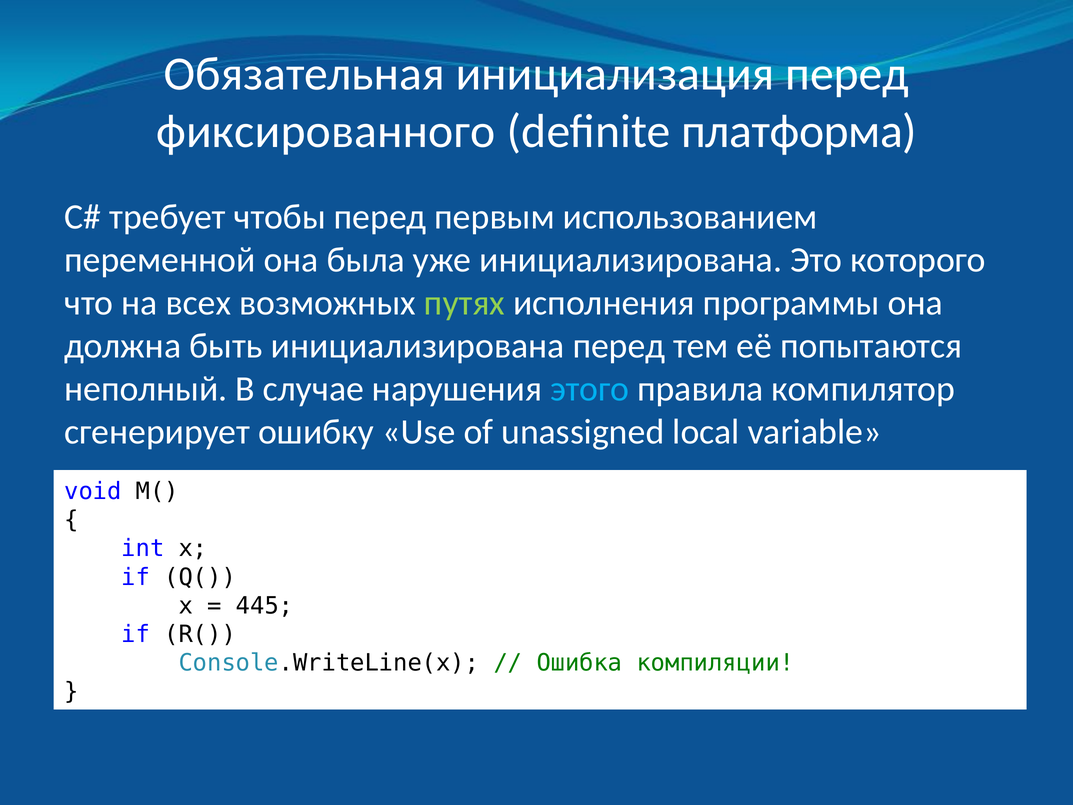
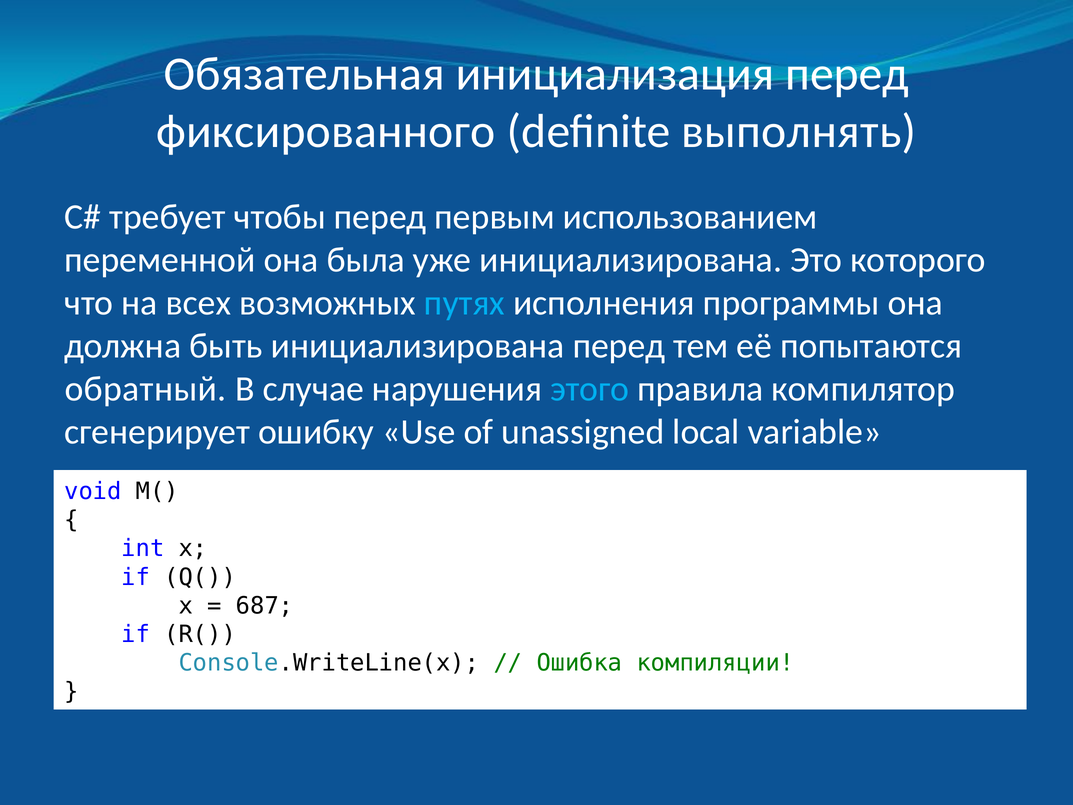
платформа: платформа -> выполнять
путях colour: light green -> light blue
неполный: неполный -> обратный
445: 445 -> 687
